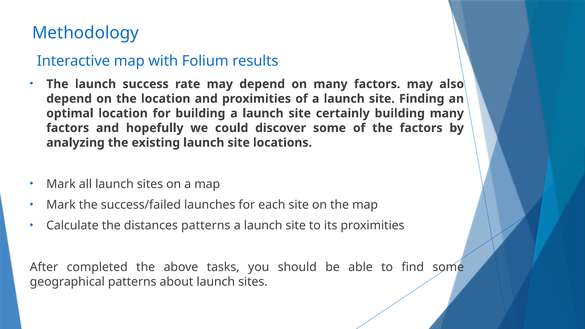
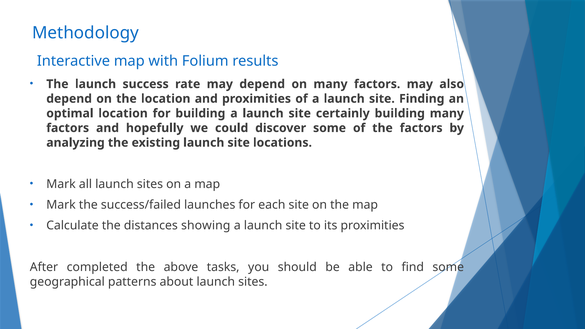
distances patterns: patterns -> showing
